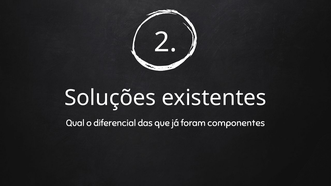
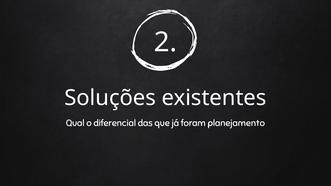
componentes: componentes -> planejamento
